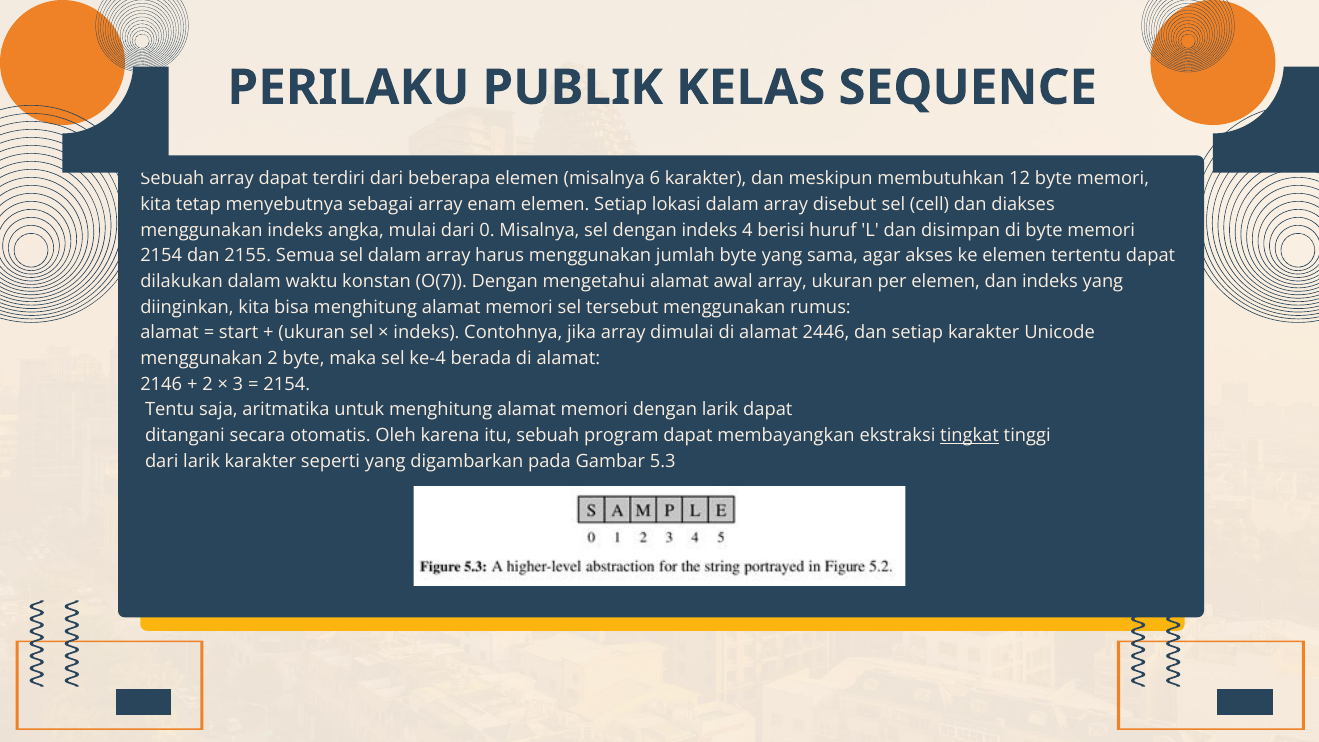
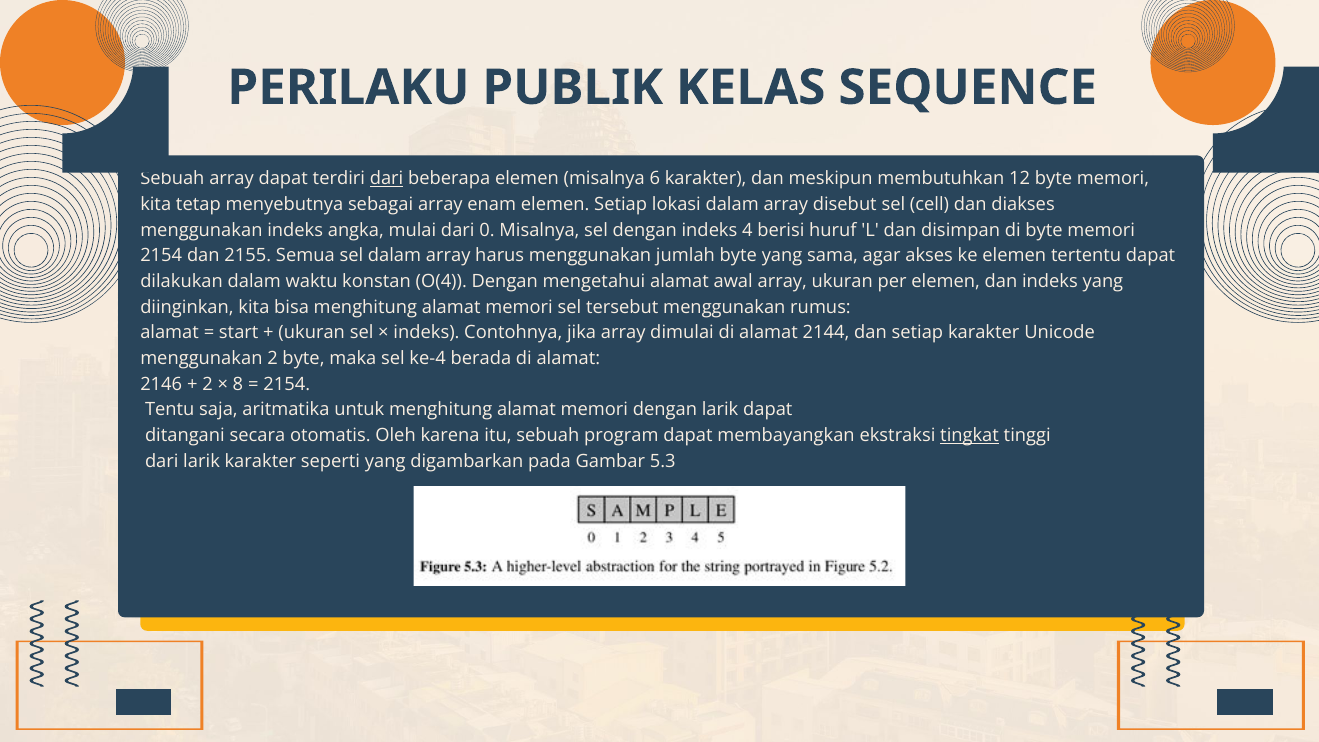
dari at (387, 179) underline: none -> present
O(7: O(7 -> O(4
2446: 2446 -> 2144
3: 3 -> 8
